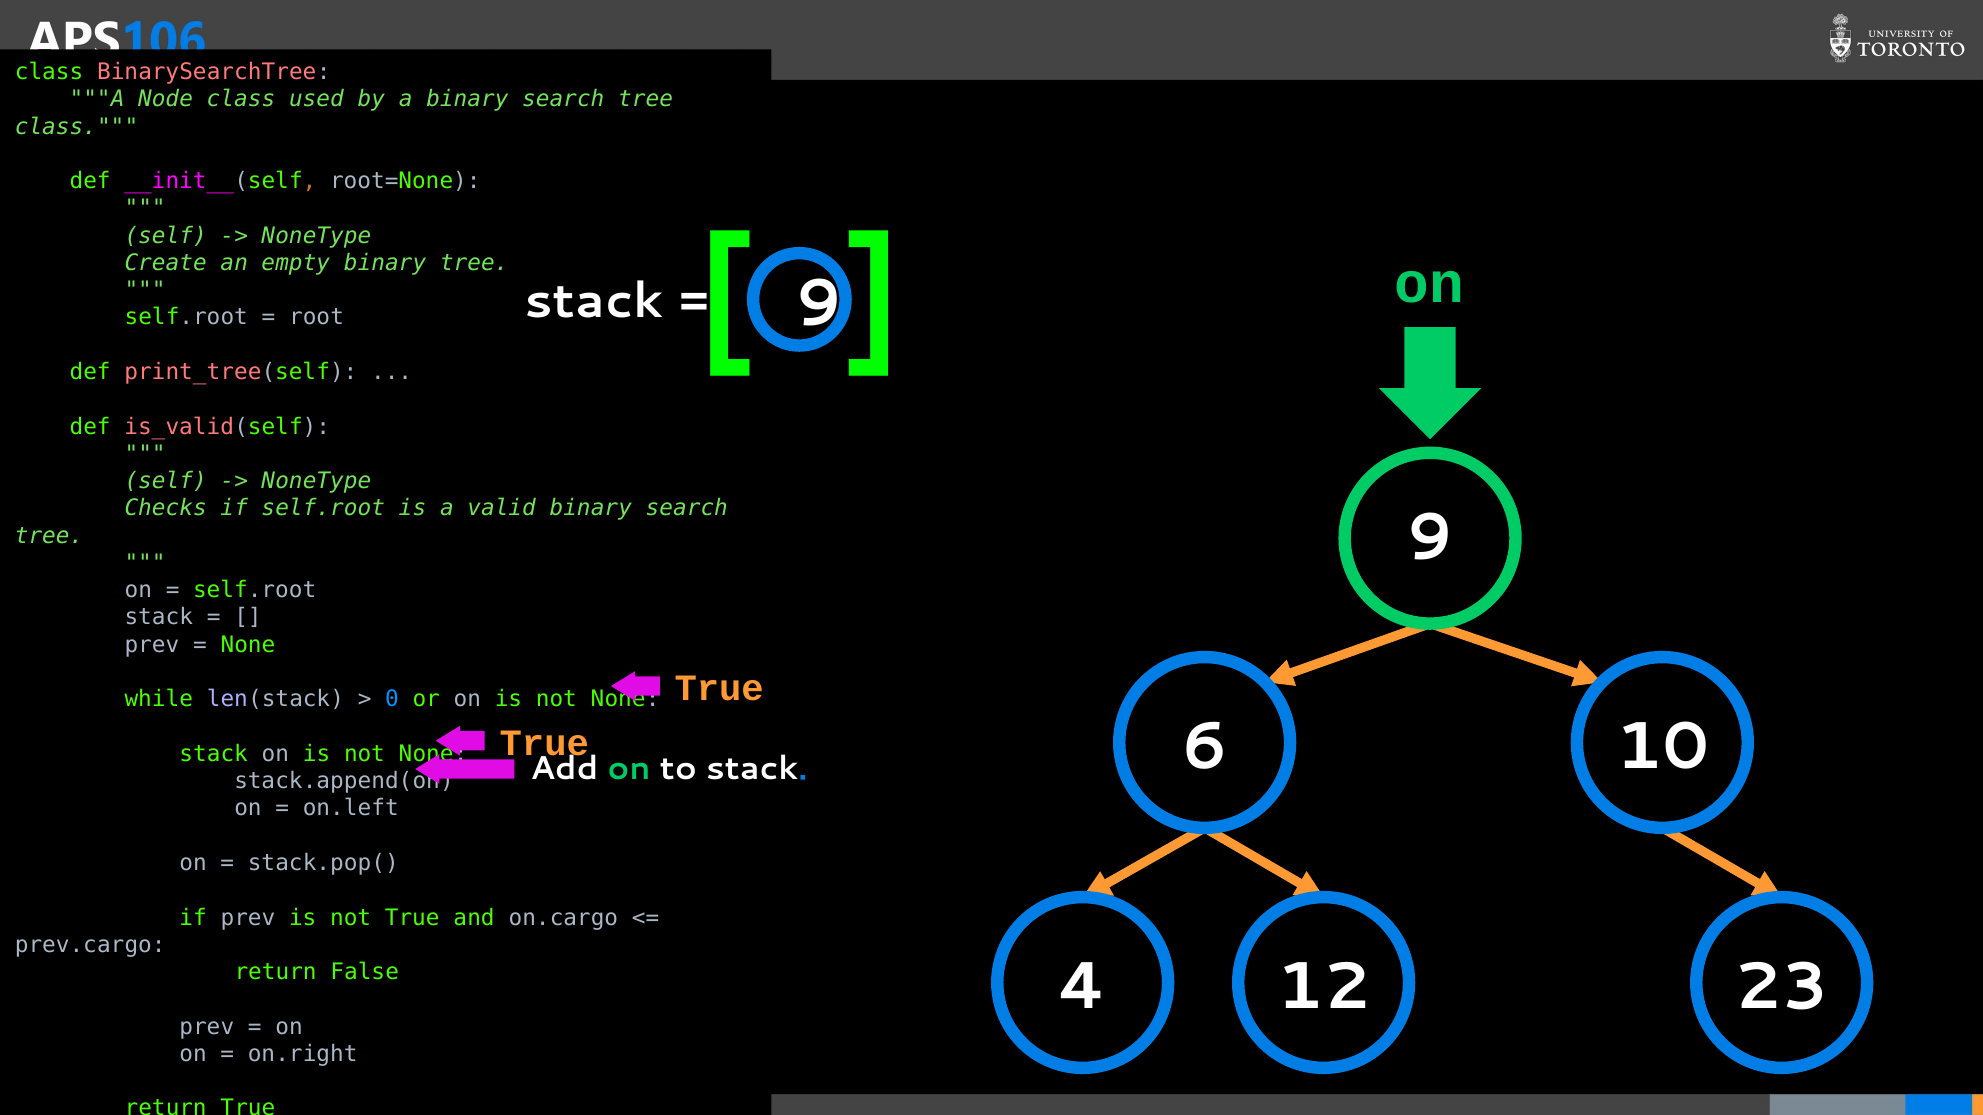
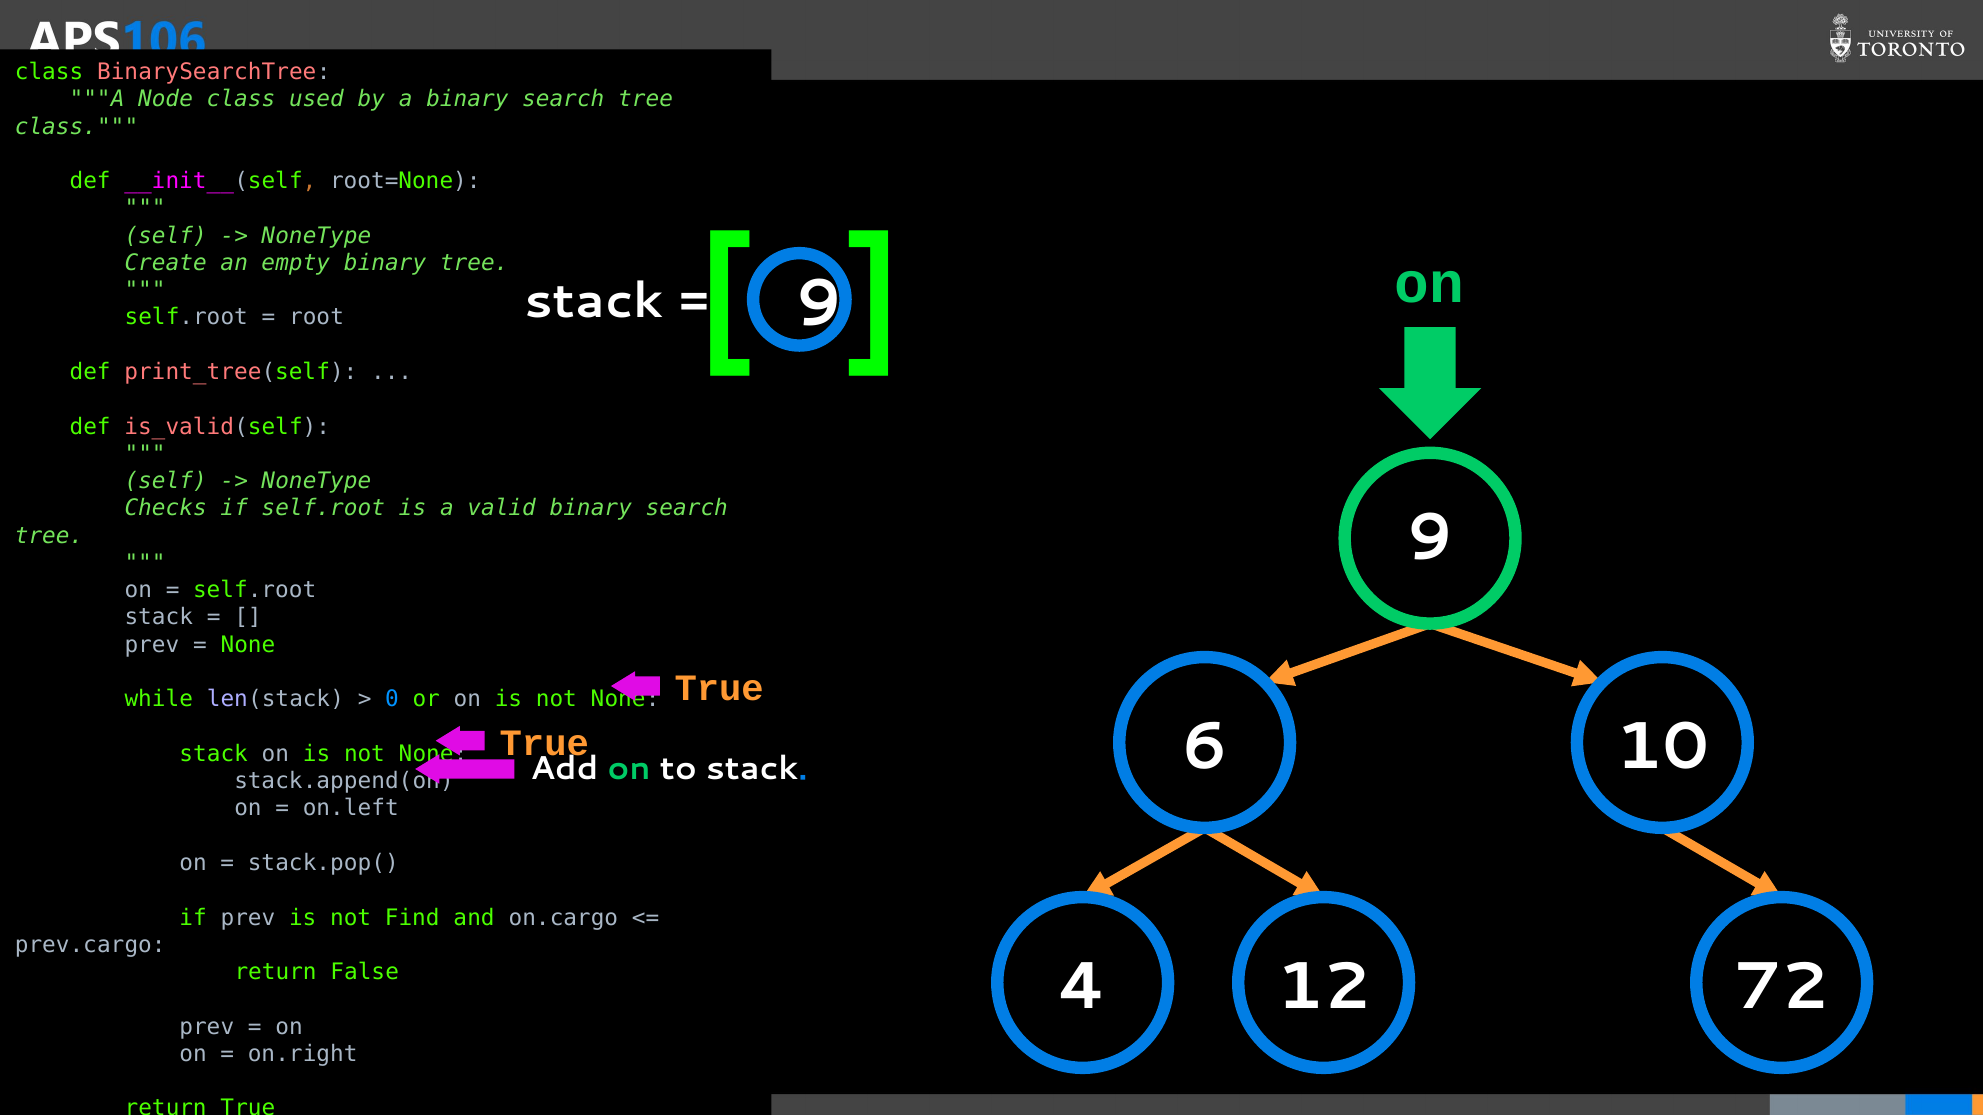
not True: True -> Find
23: 23 -> 72
